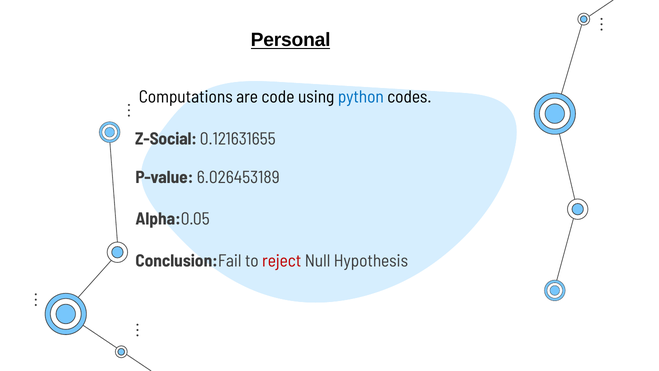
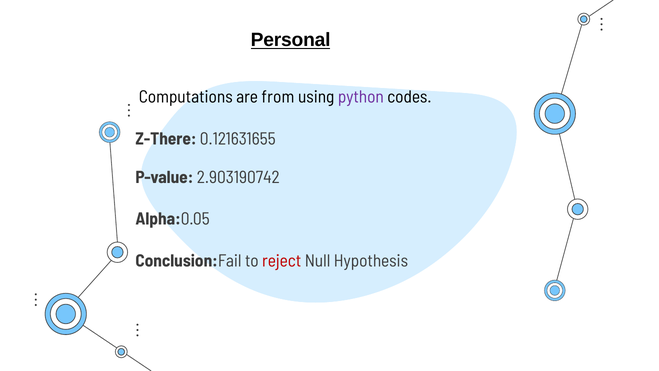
code: code -> from
python colour: blue -> purple
Z-Social: Z-Social -> Z-There
6.026453189: 6.026453189 -> 2.903190742
